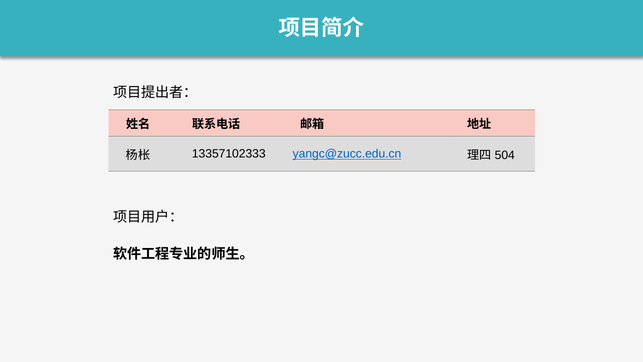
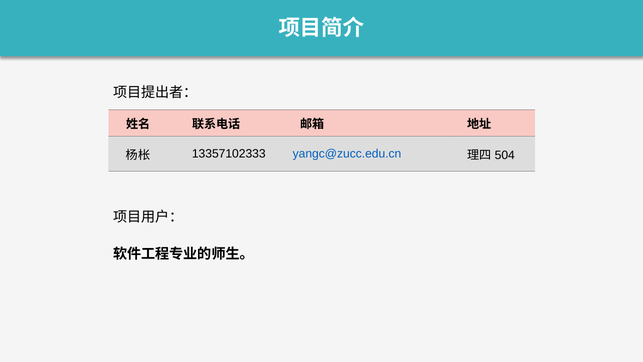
yangc@zucc.edu.cn underline: present -> none
